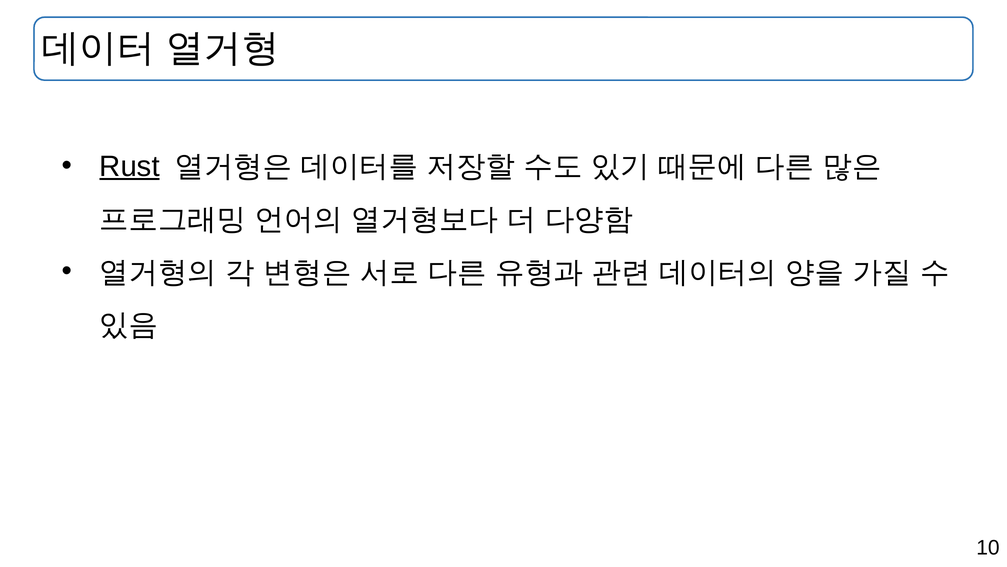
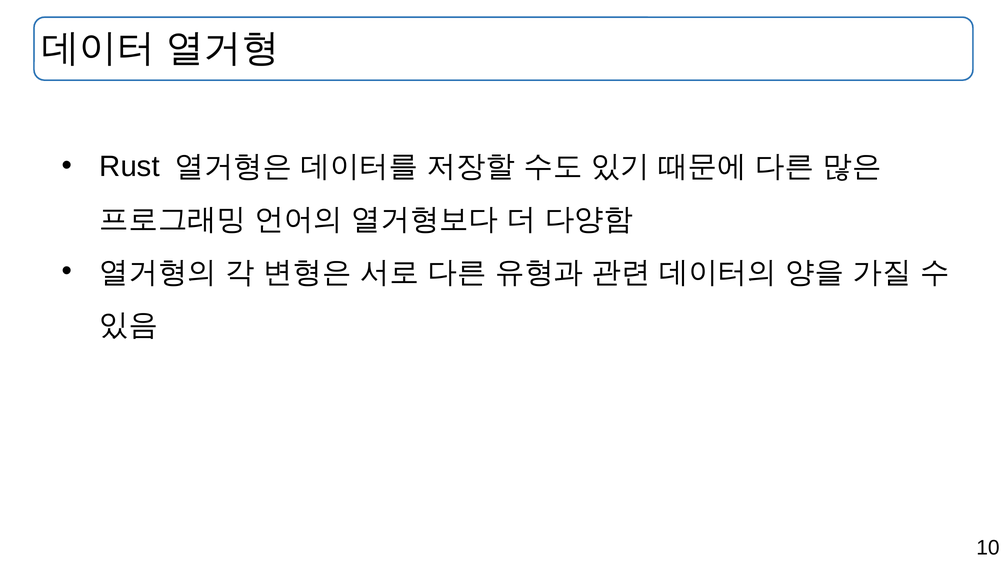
Rust underline: present -> none
